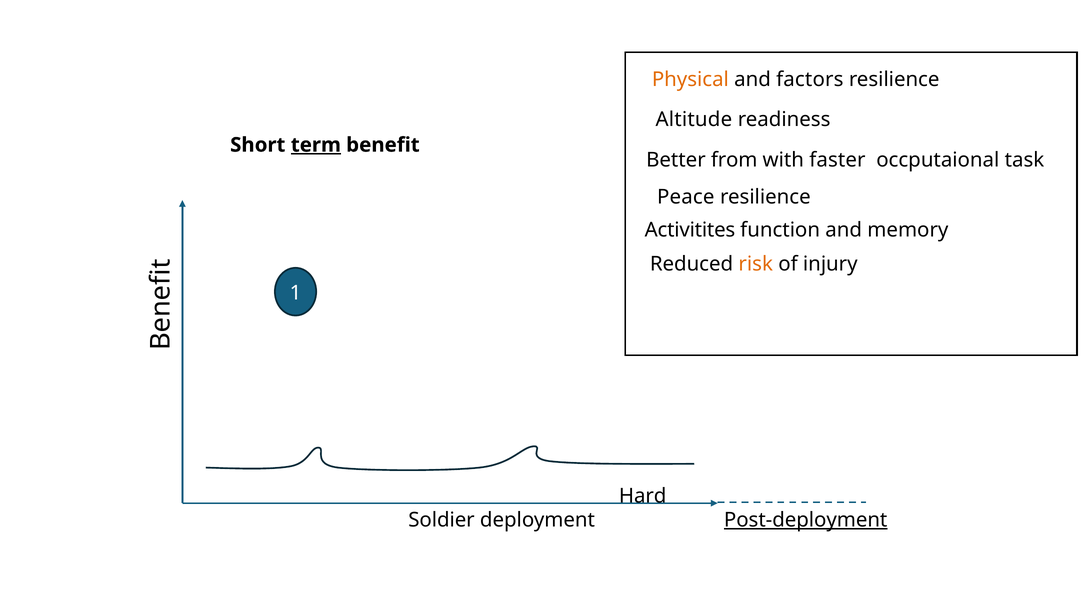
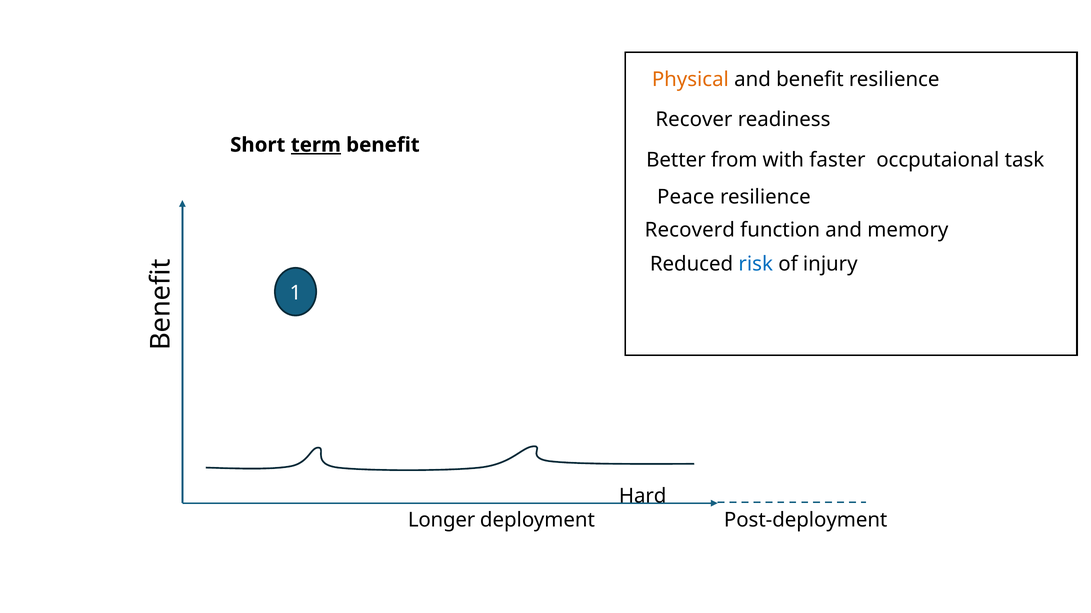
and factors: factors -> benefit
Altitude: Altitude -> Recover
Activitites: Activitites -> Recoverd
risk colour: orange -> blue
Soldier: Soldier -> Longer
Post-deployment underline: present -> none
